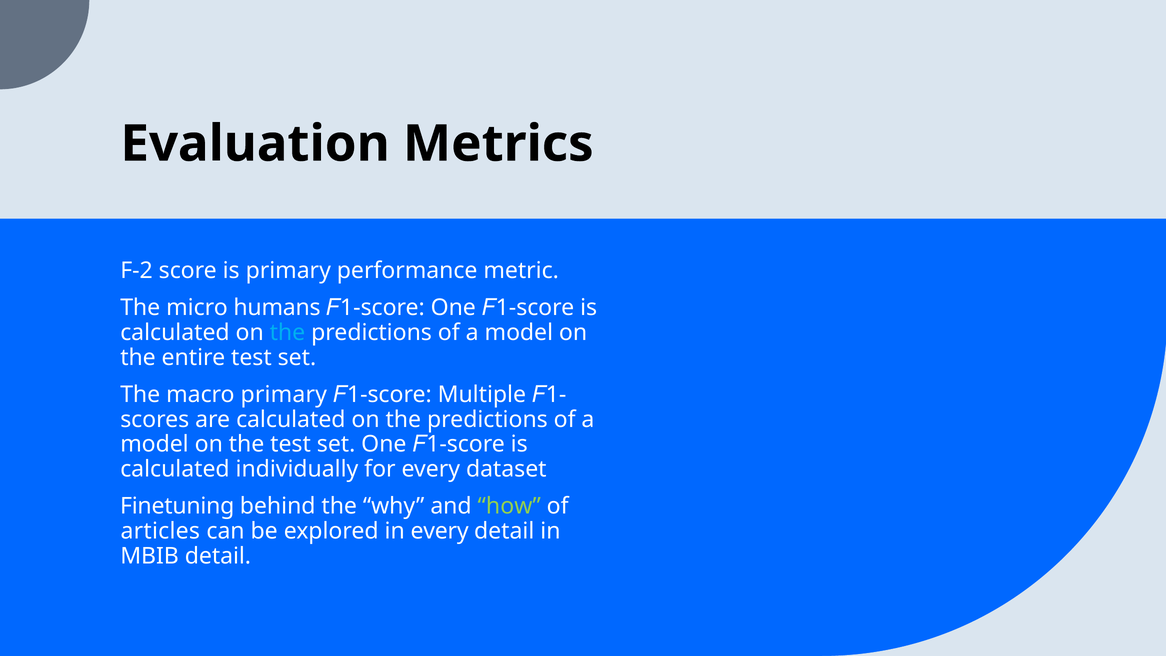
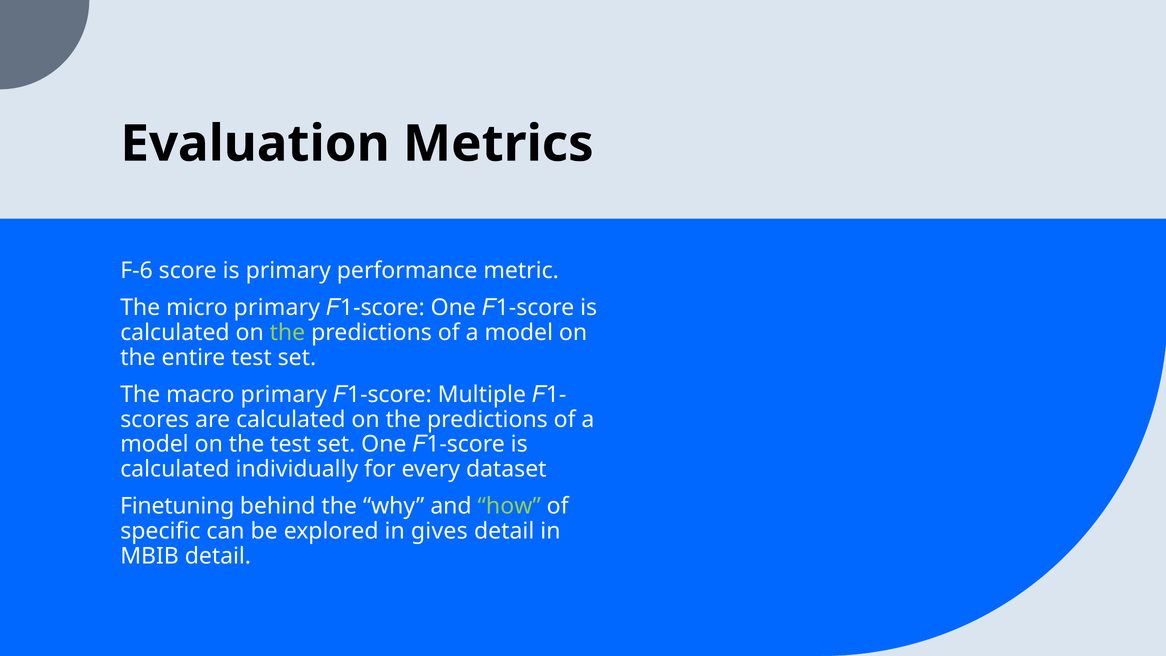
F-2: F-2 -> F-6
micro humans: humans -> primary
the at (287, 332) colour: light blue -> light green
articles: articles -> specific
in every: every -> gives
